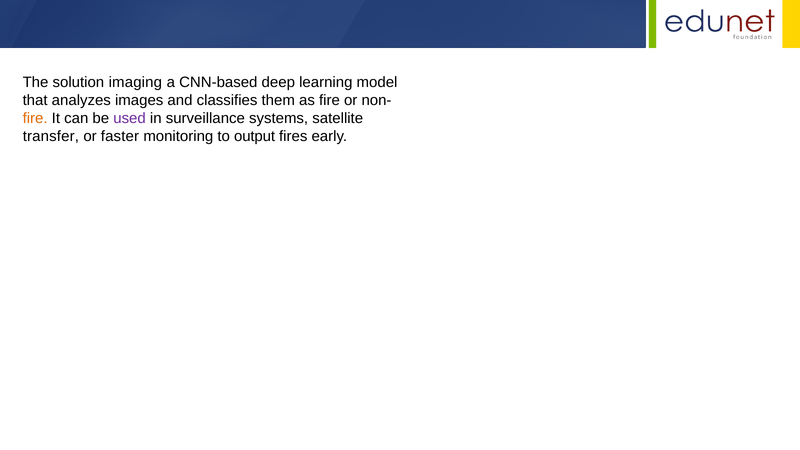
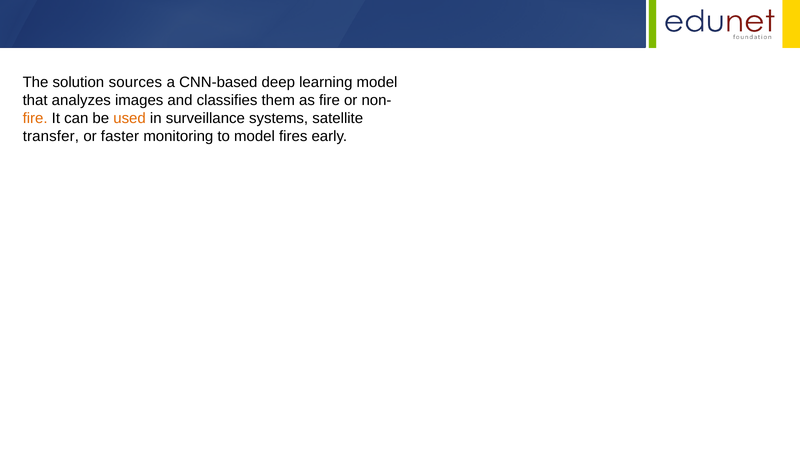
imaging: imaging -> sources
used colour: purple -> orange
to output: output -> model
